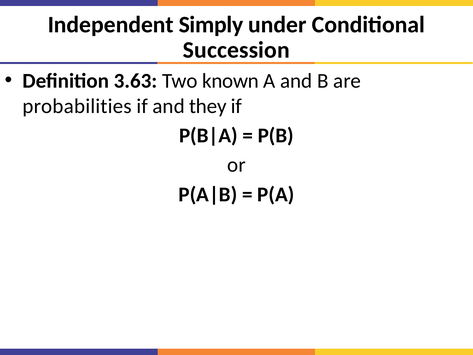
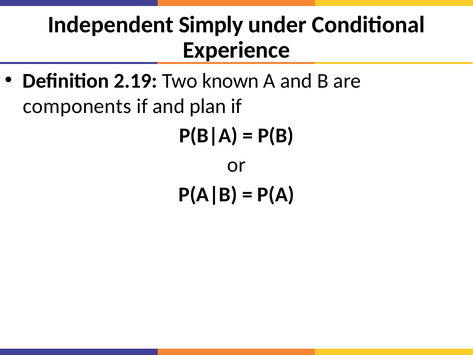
Succession: Succession -> Experience
3.63: 3.63 -> 2.19
probabilities: probabilities -> components
they: they -> plan
